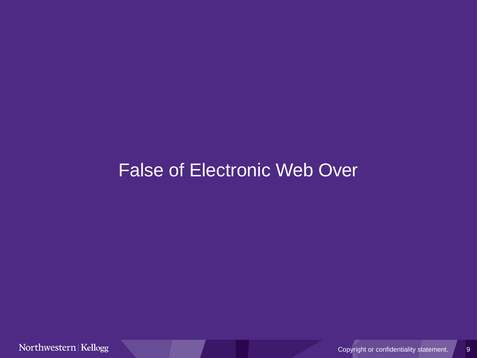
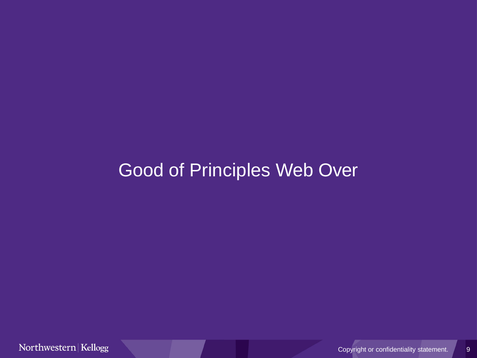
False: False -> Good
Electronic: Electronic -> Principles
